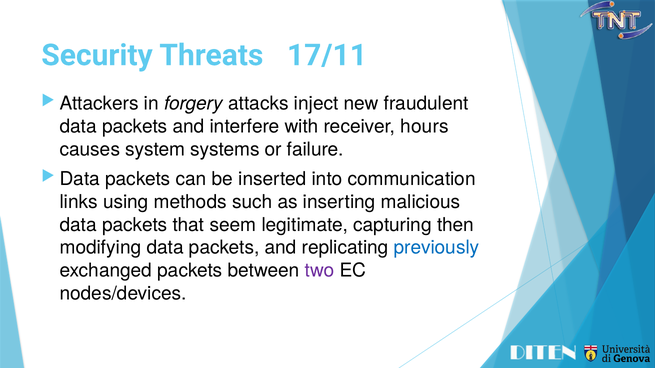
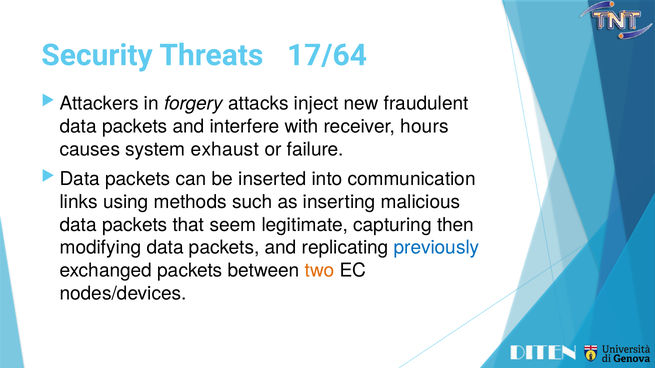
17/11: 17/11 -> 17/64
systems: systems -> exhaust
two colour: purple -> orange
